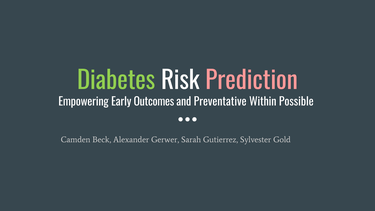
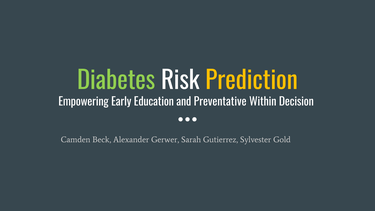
Prediction colour: pink -> yellow
Outcomes: Outcomes -> Education
Possible: Possible -> Decision
